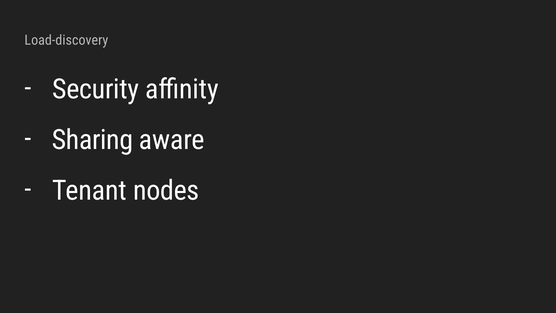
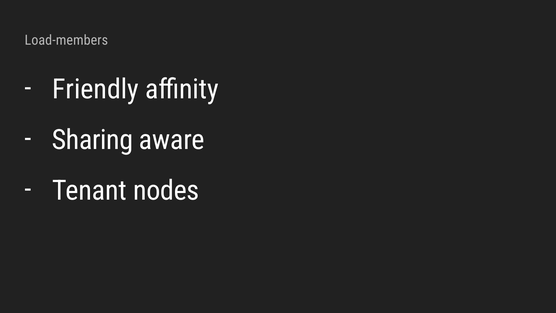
Load-discovery: Load-discovery -> Load-members
Security: Security -> Friendly
